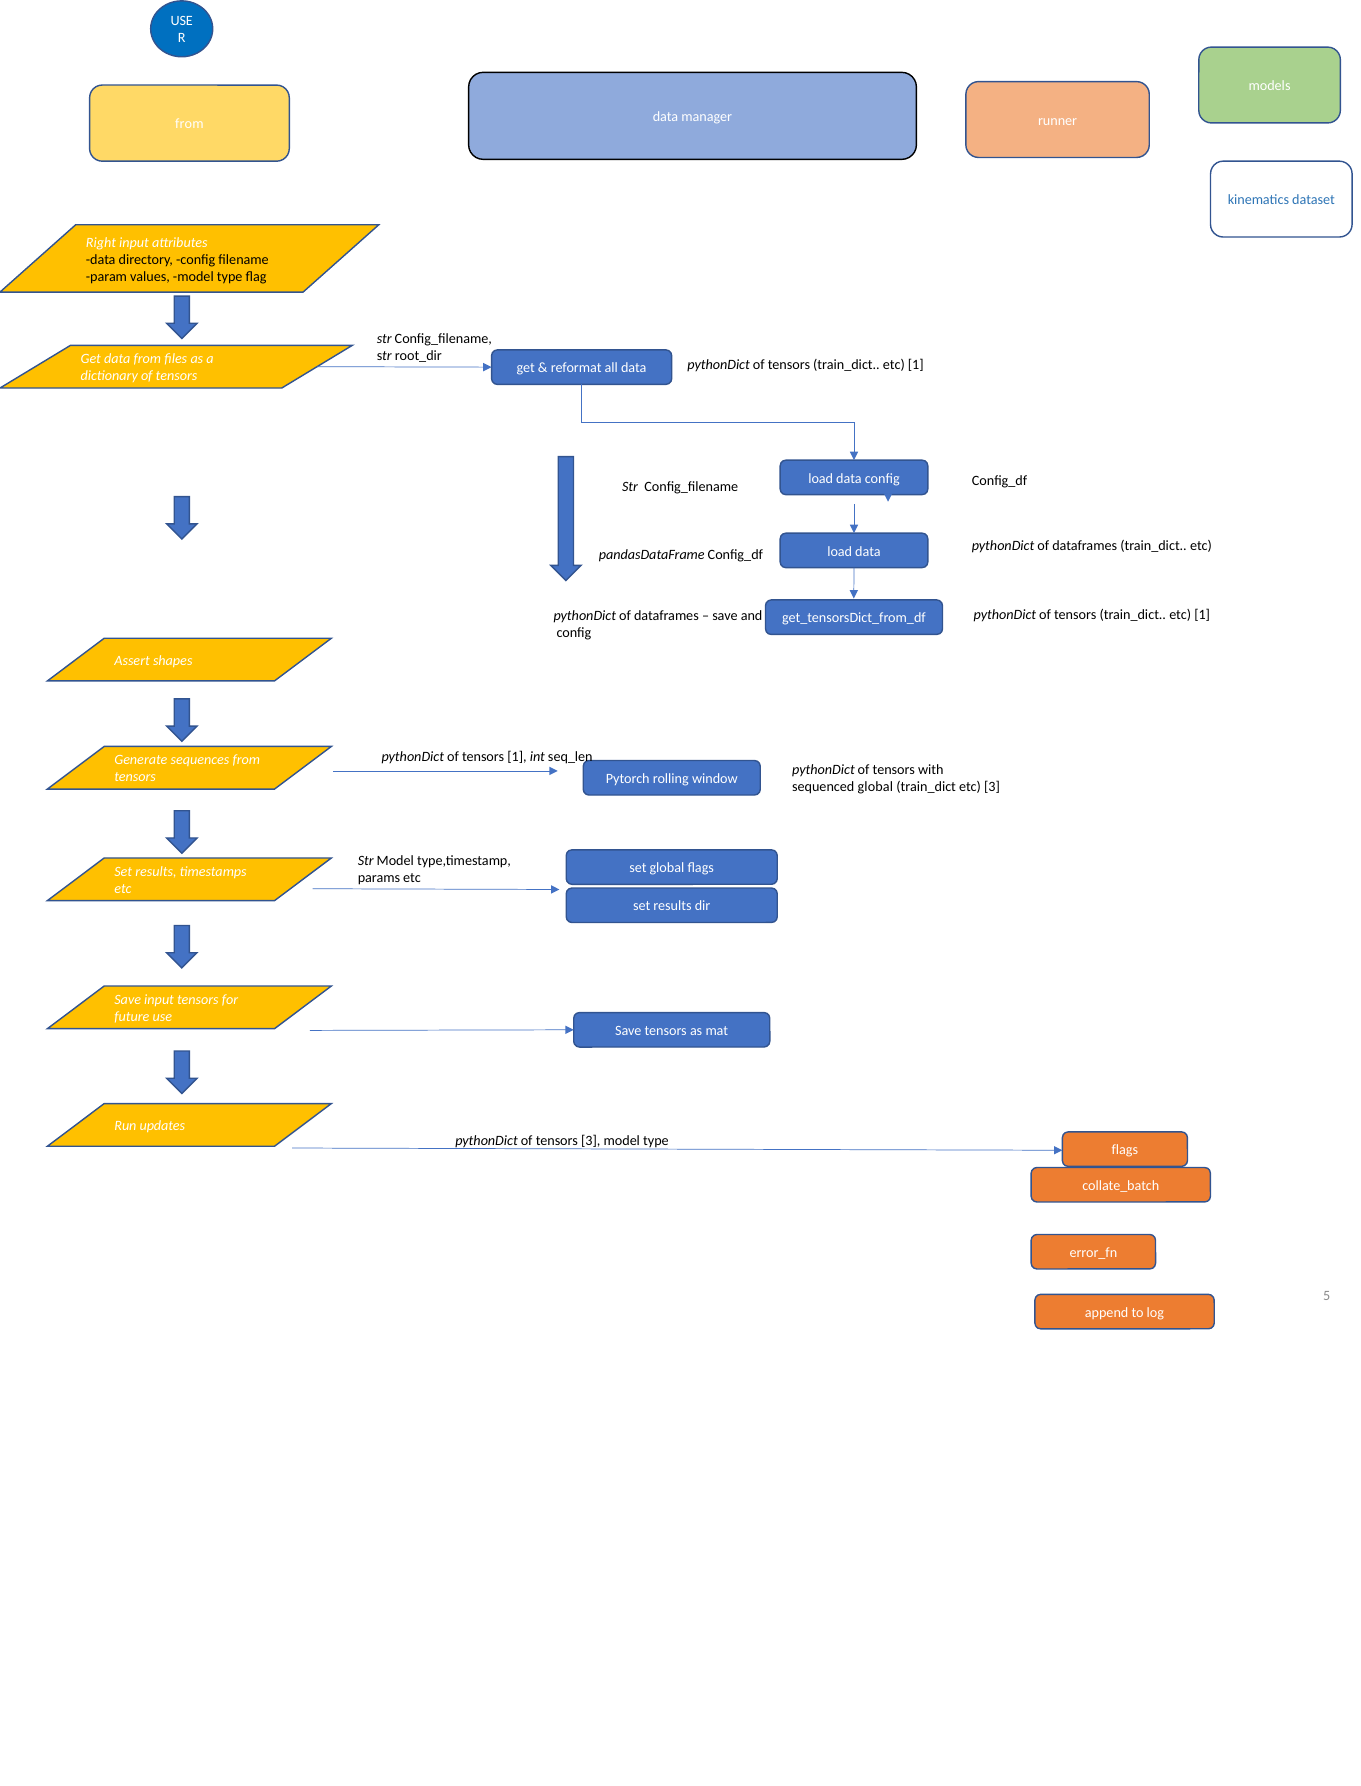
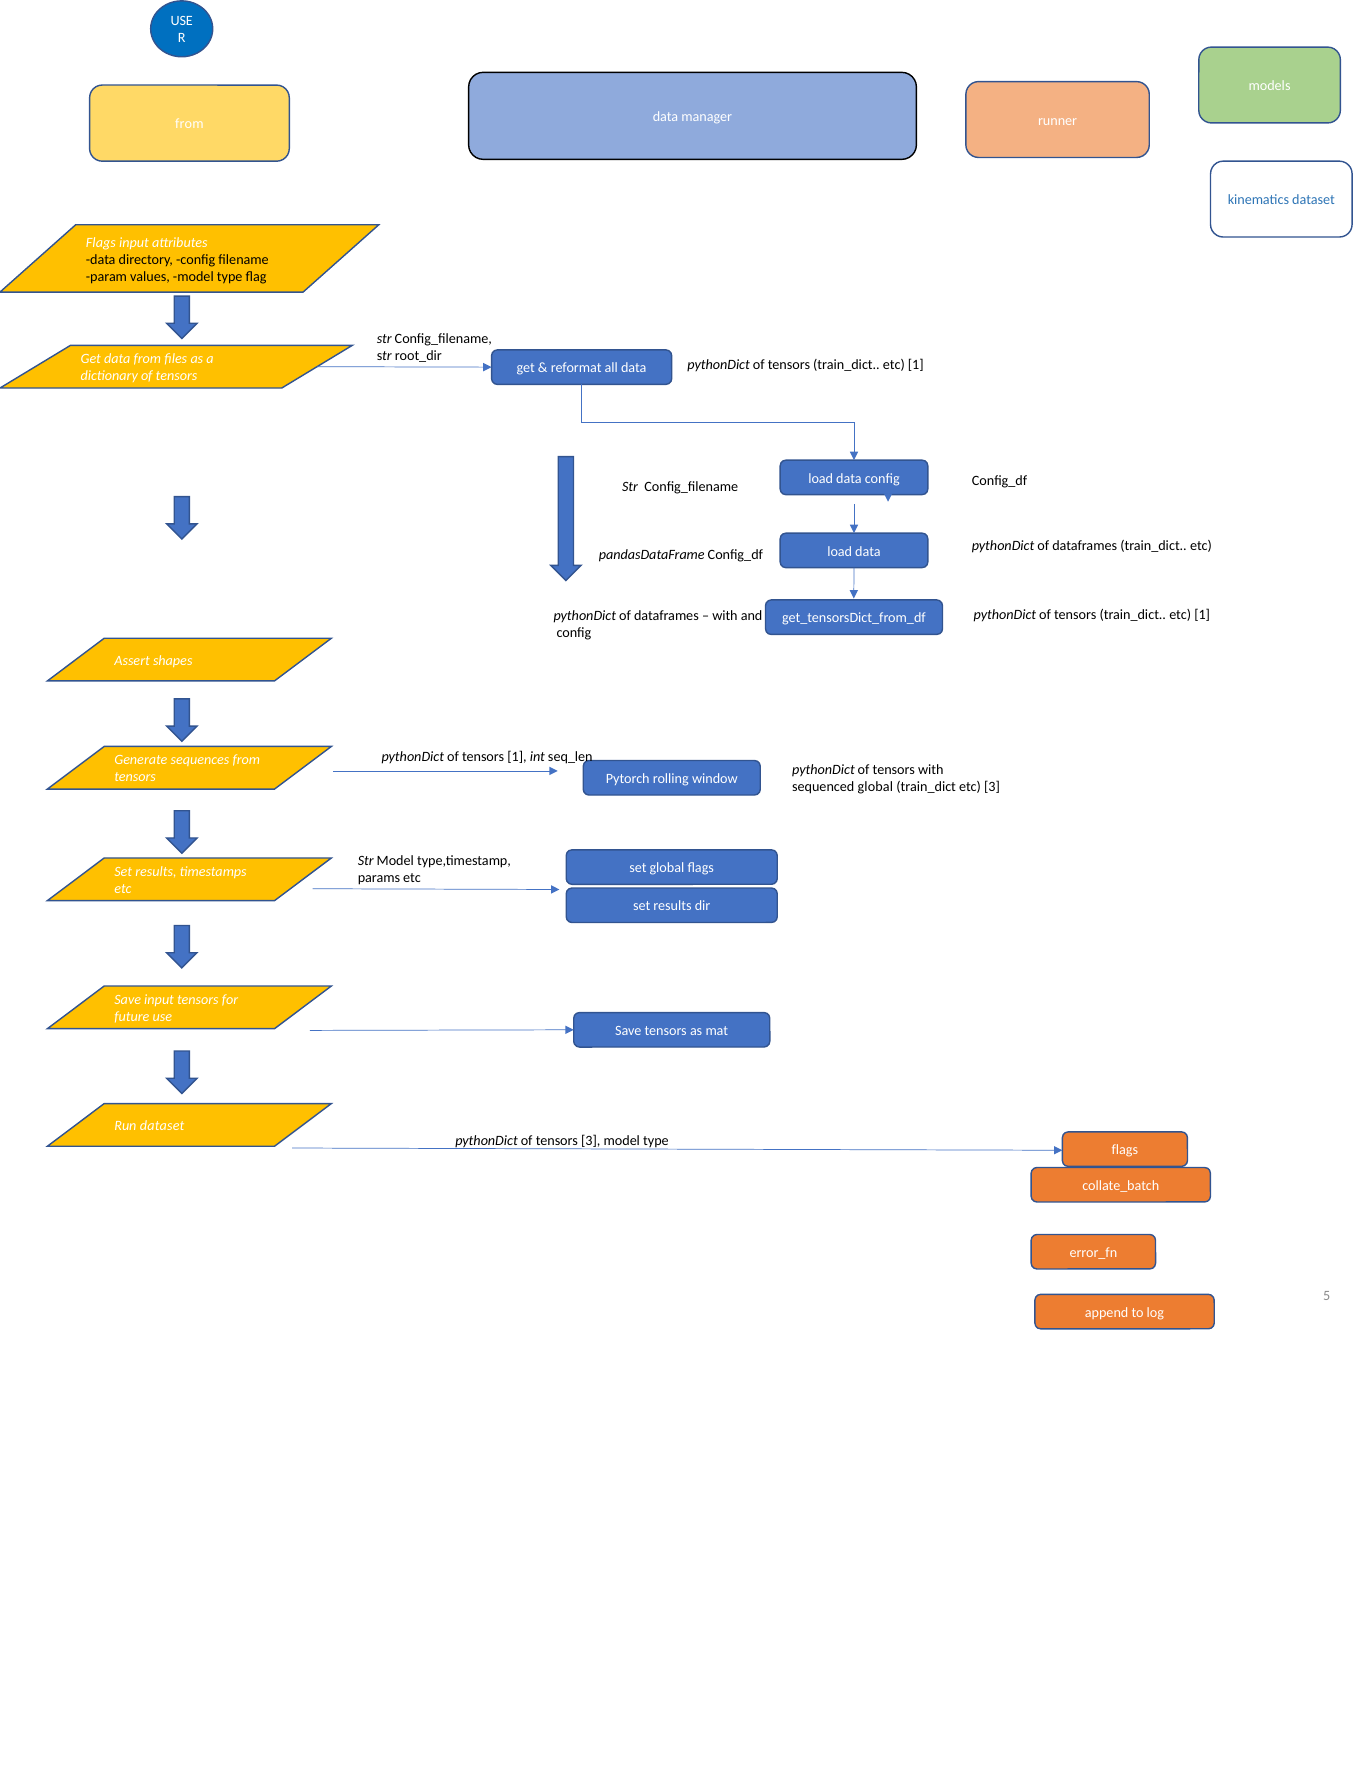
Right at (101, 242): Right -> Flags
save at (725, 616): save -> with
Run updates: updates -> dataset
